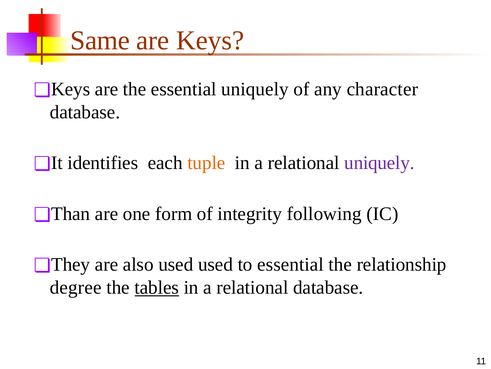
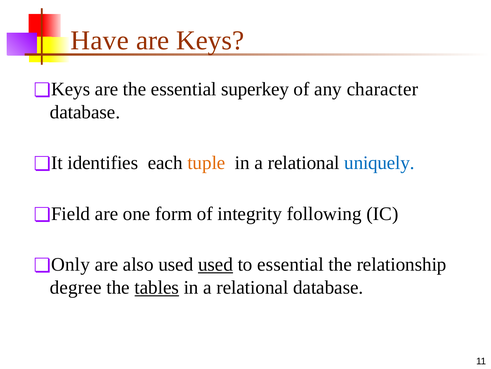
Same: Same -> Have
essential uniquely: uniquely -> superkey
uniquely at (379, 163) colour: purple -> blue
Than: Than -> Field
They: They -> Only
used at (215, 264) underline: none -> present
